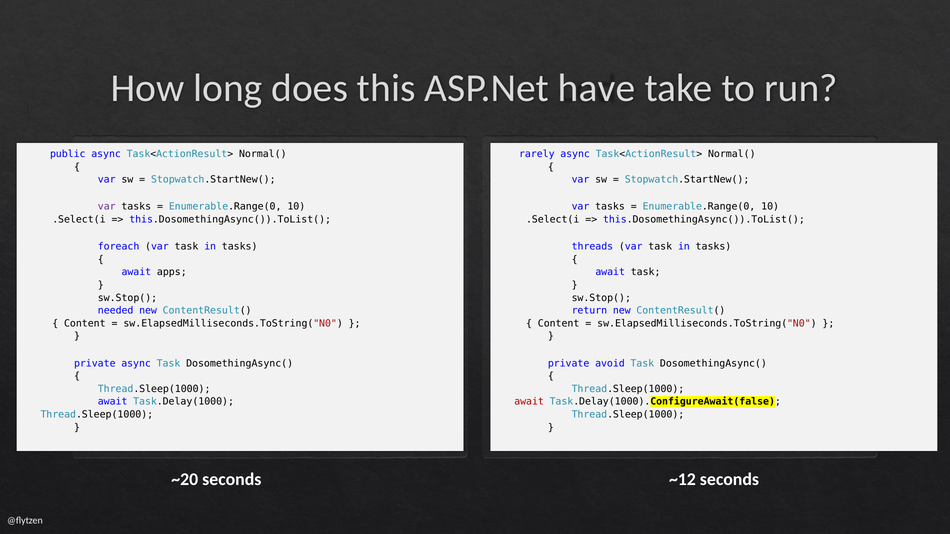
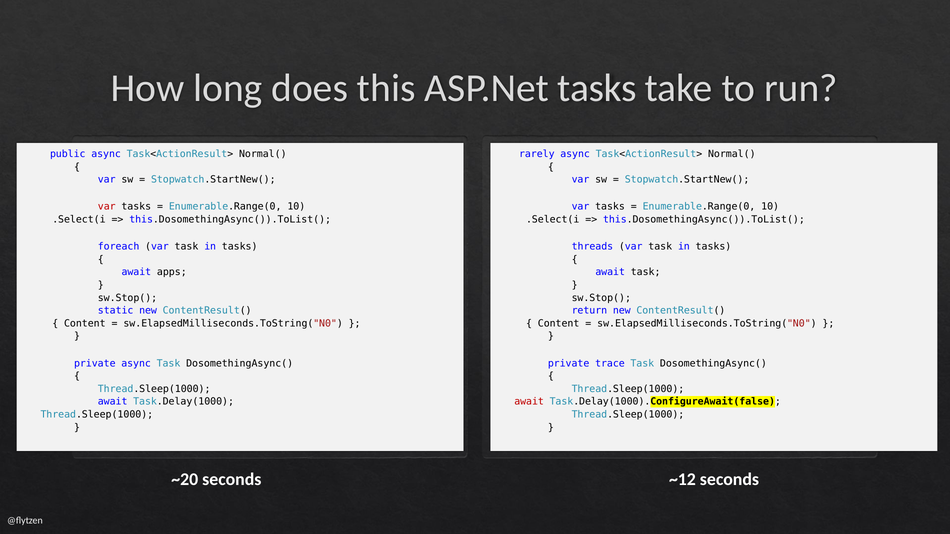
ASP.Net have: have -> tasks
var at (107, 207) colour: purple -> red
needed: needed -> static
avoid: avoid -> trace
